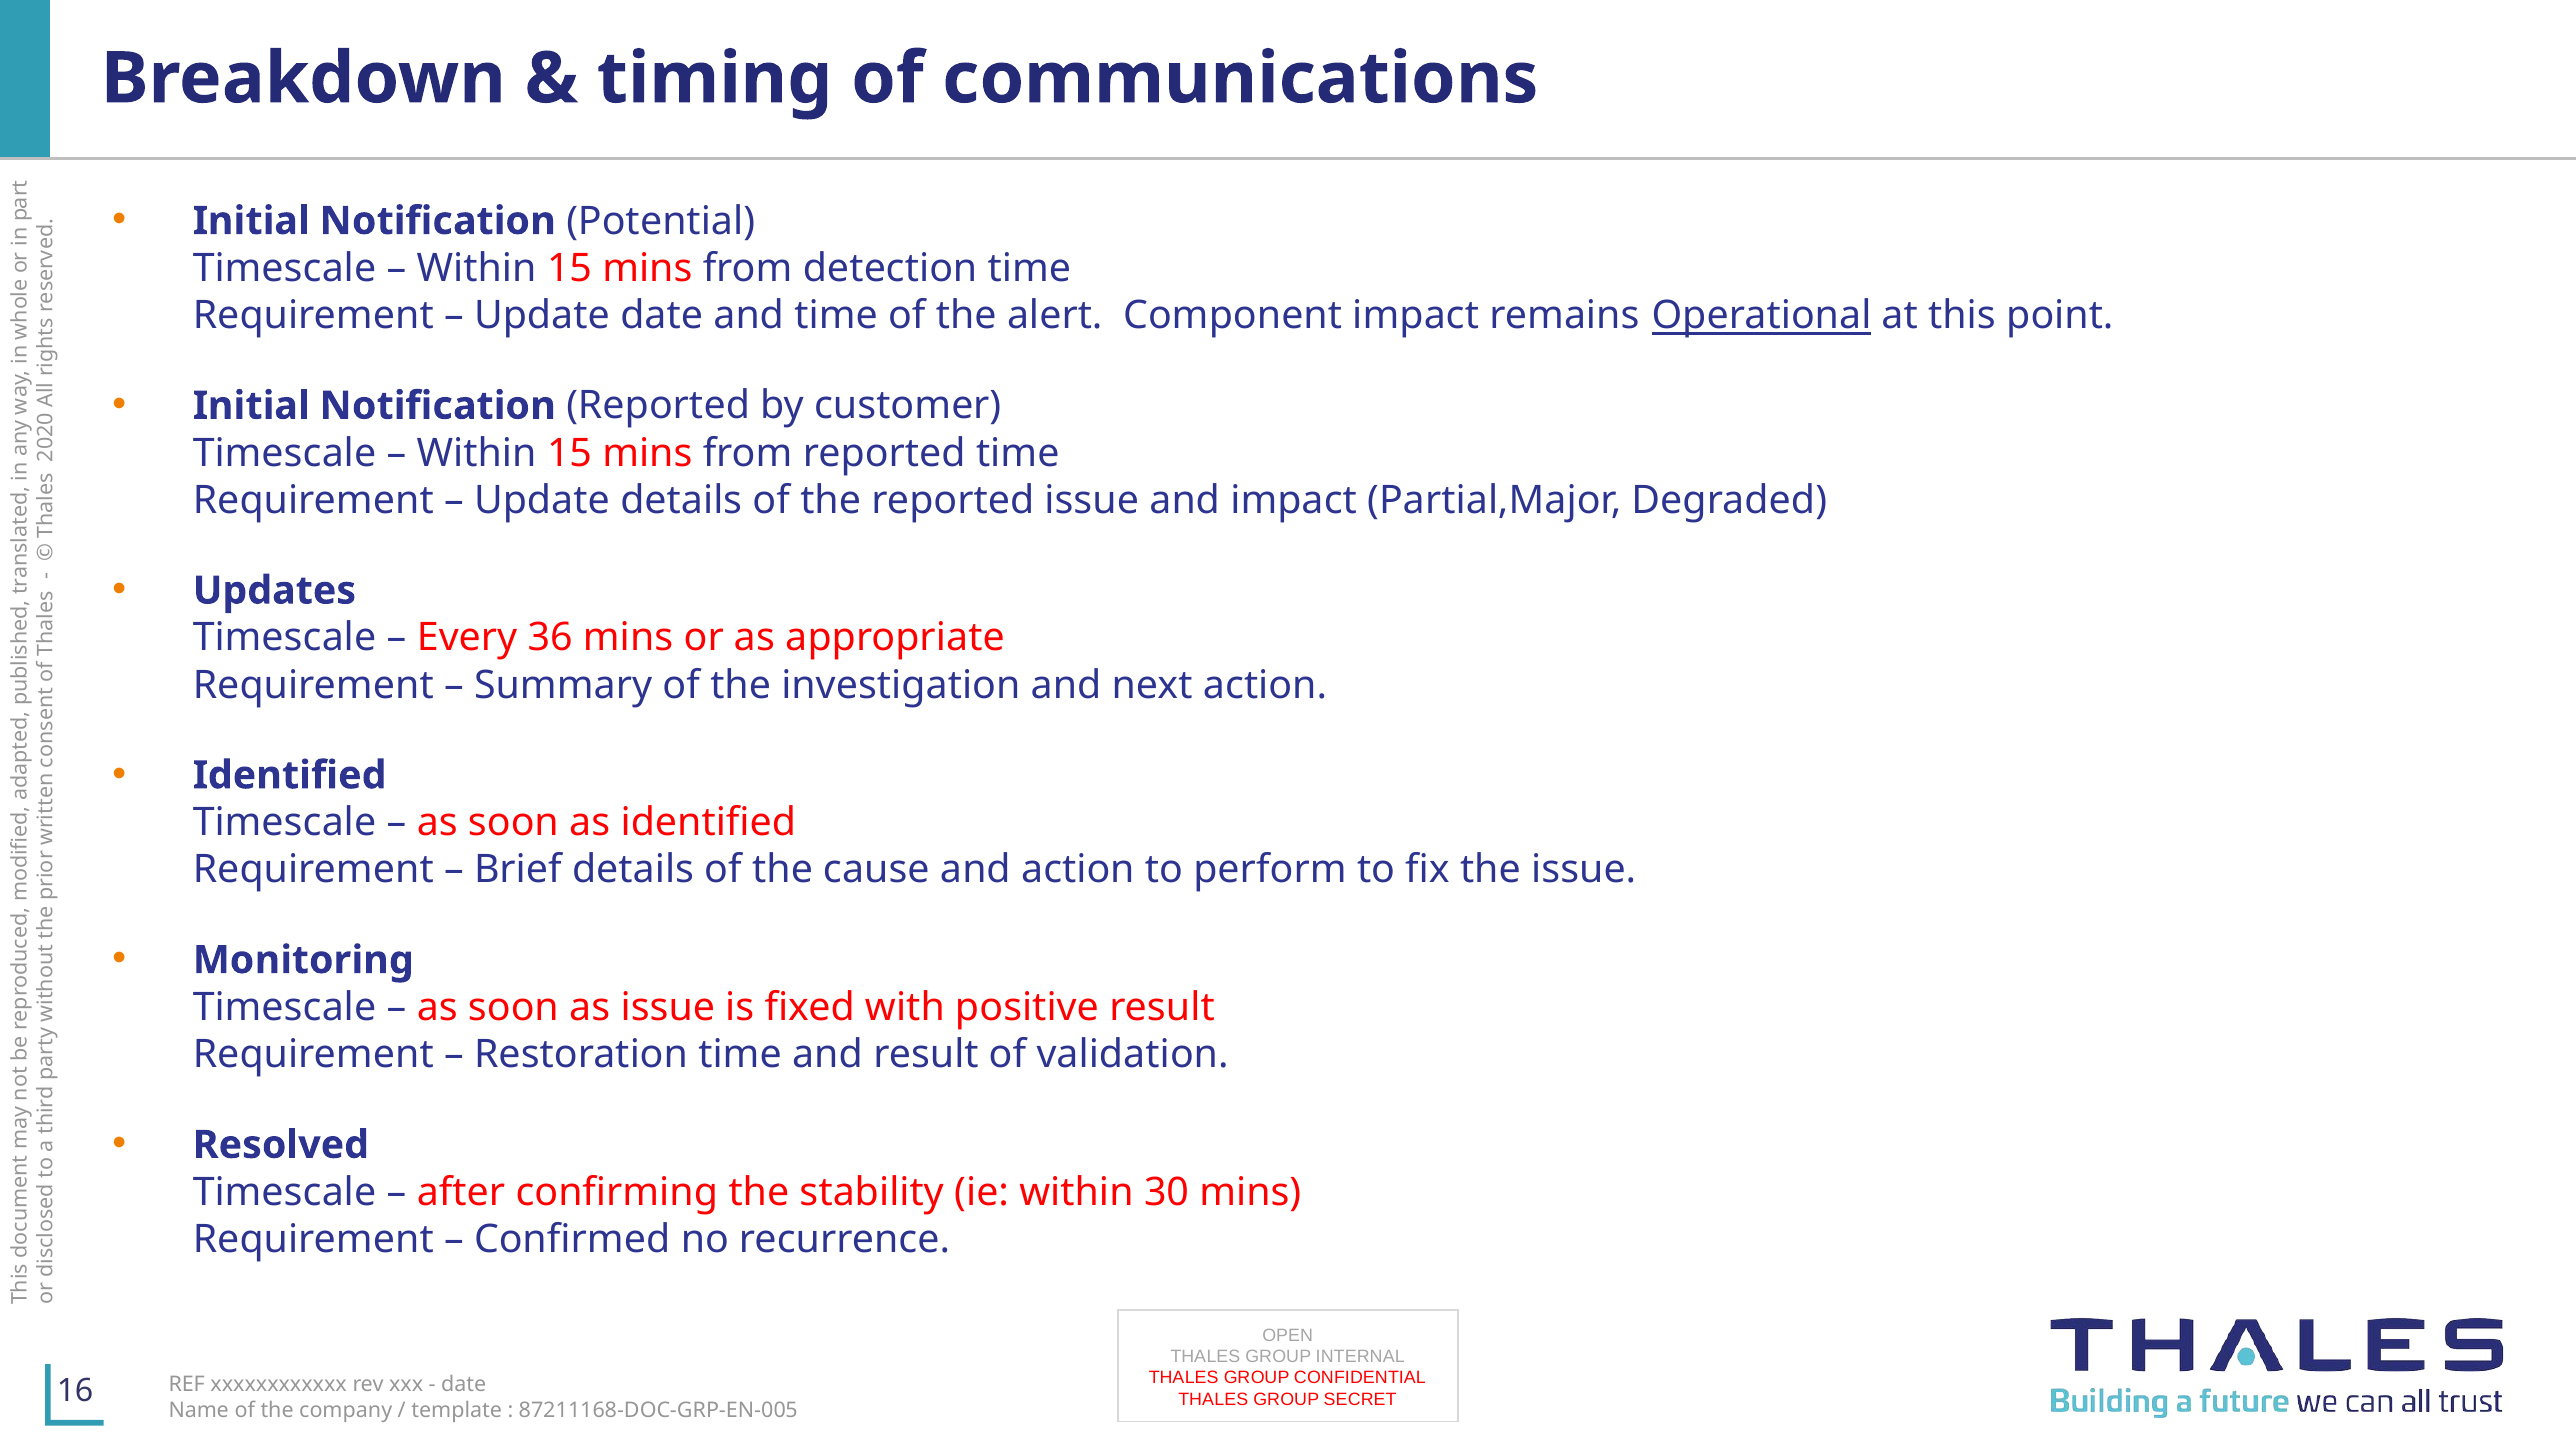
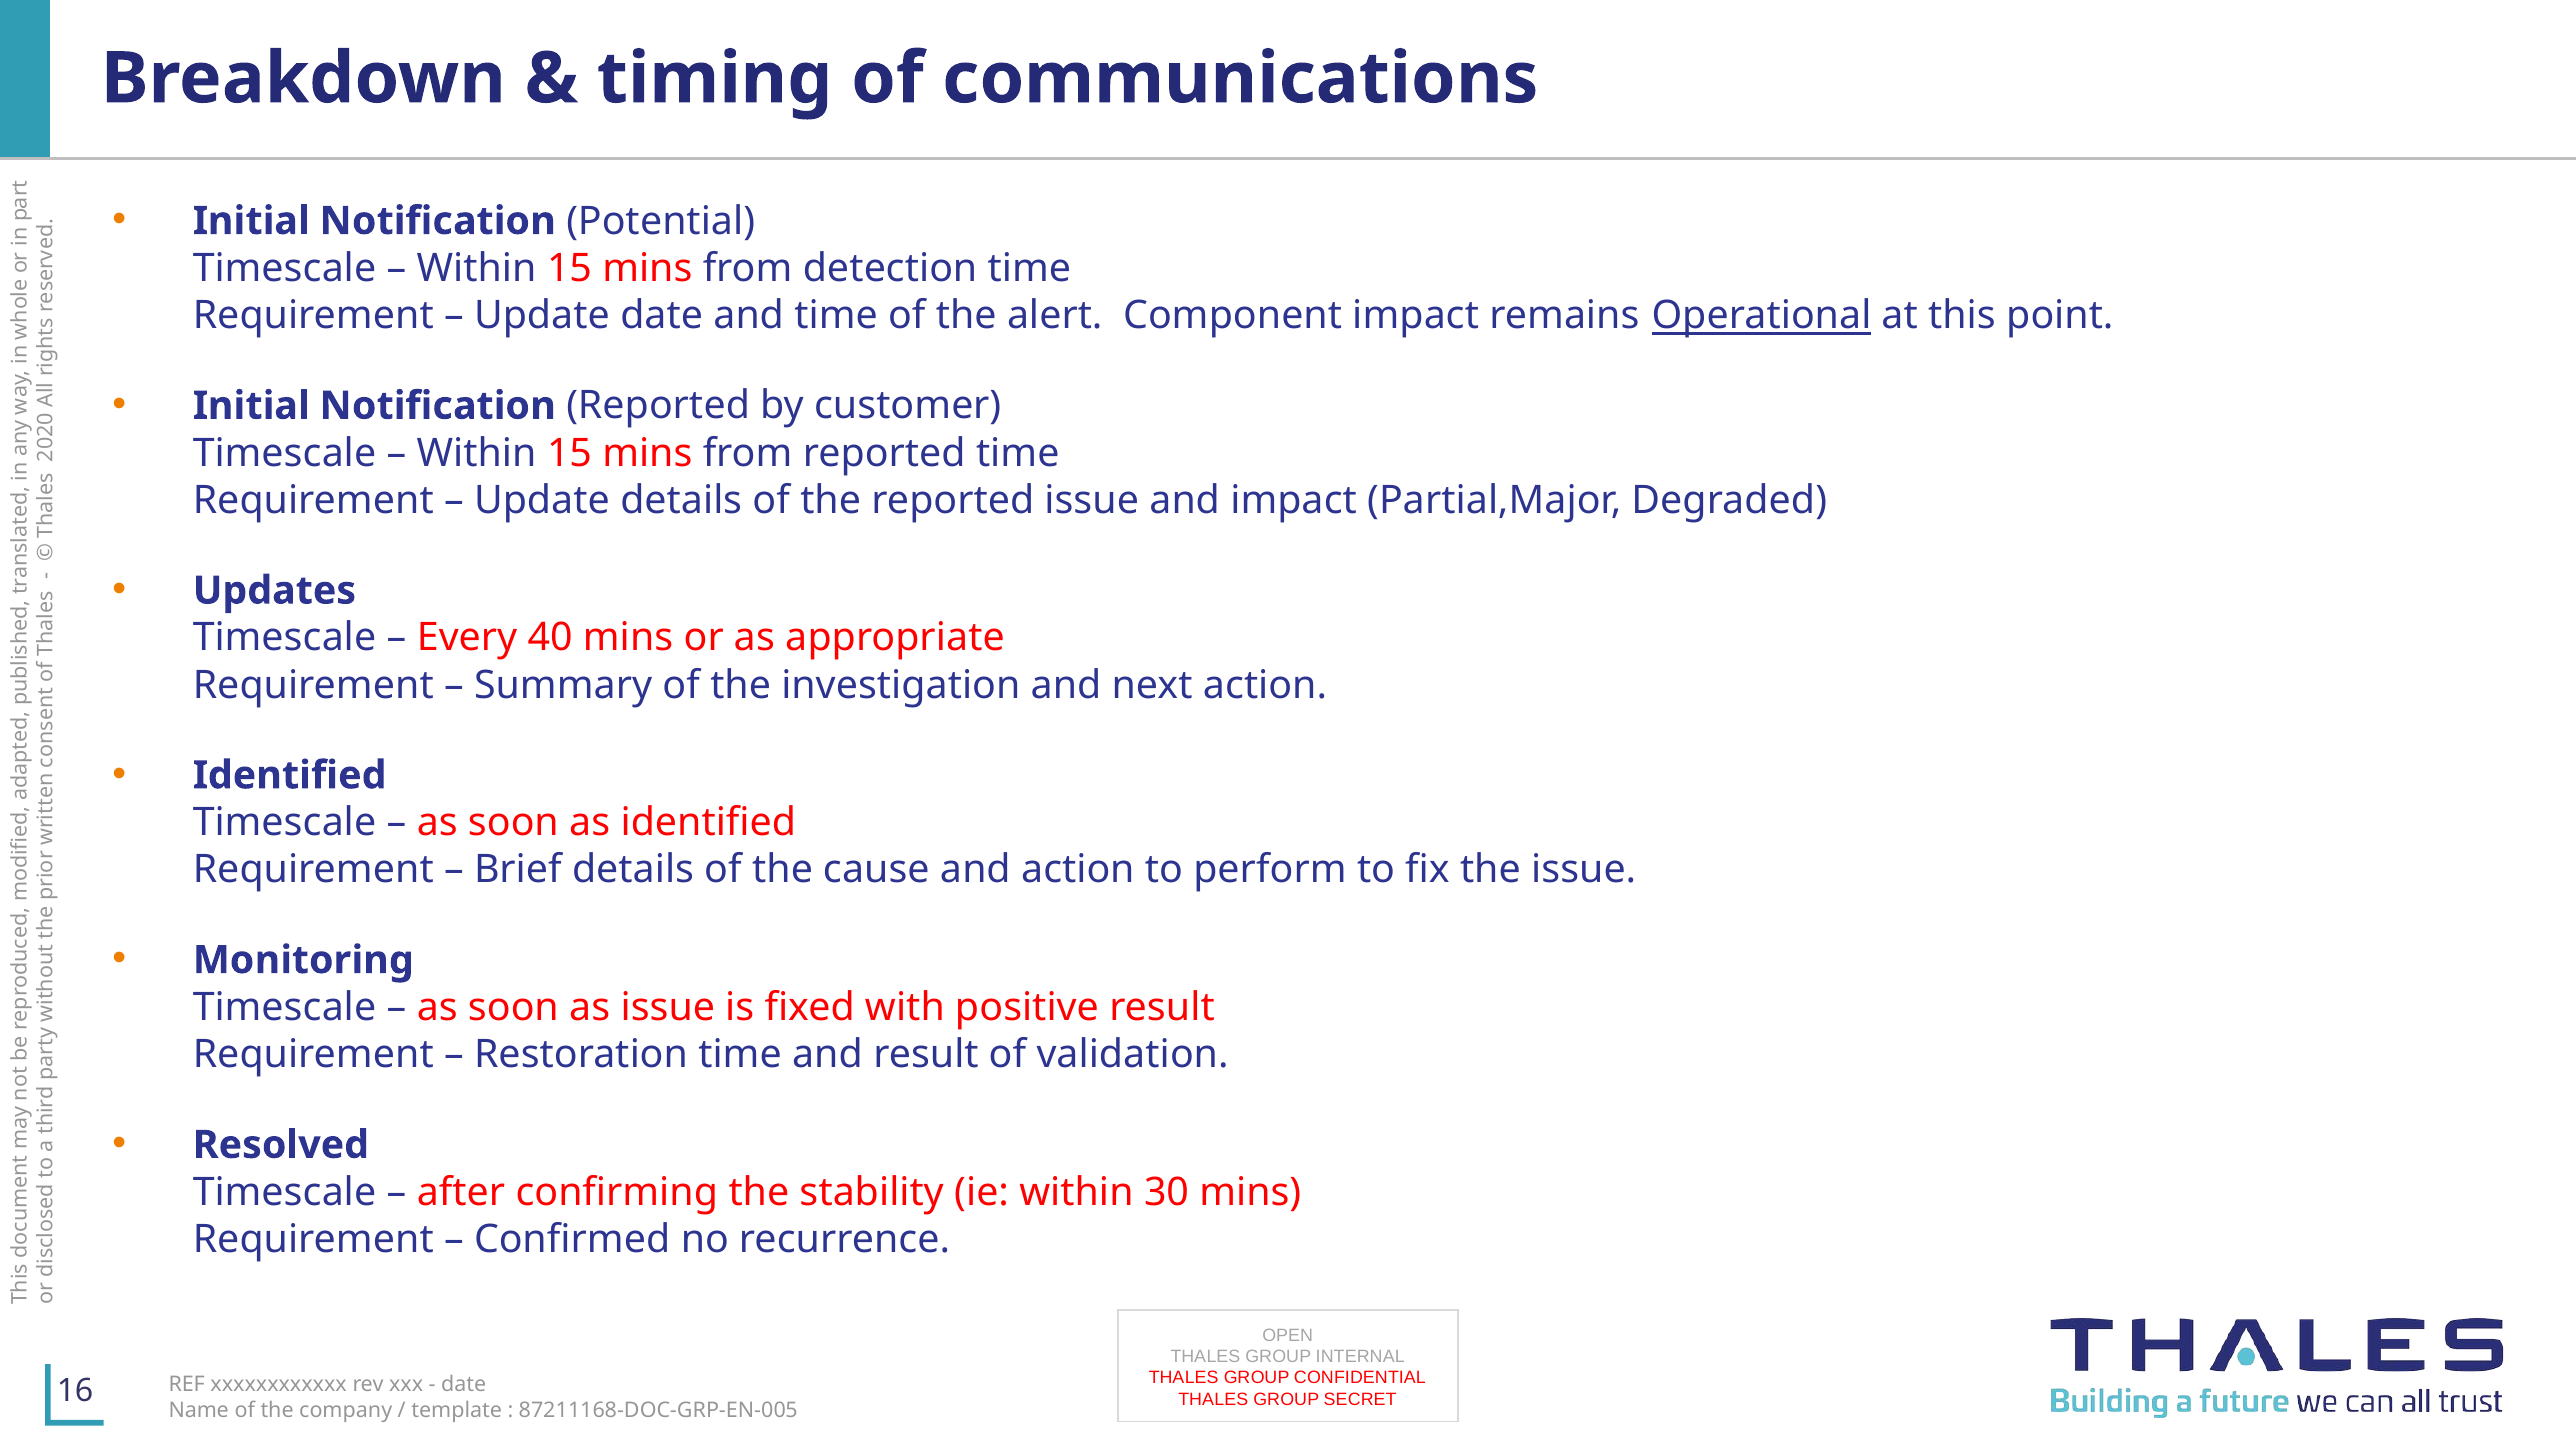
36: 36 -> 40
